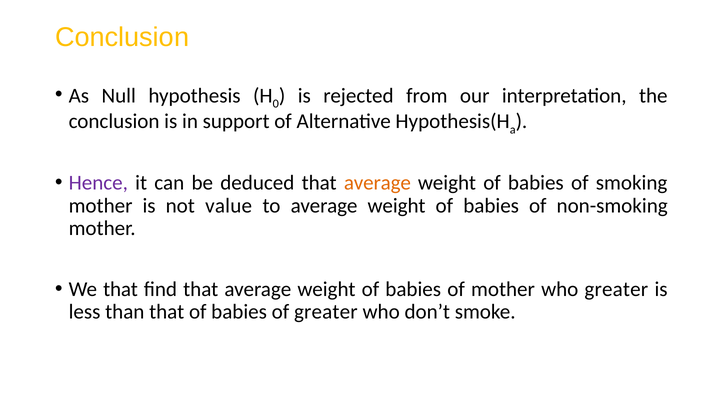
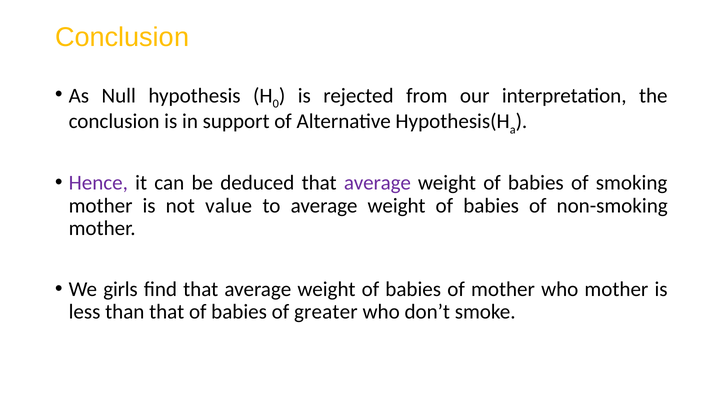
average at (377, 183) colour: orange -> purple
We that: that -> girls
who greater: greater -> mother
